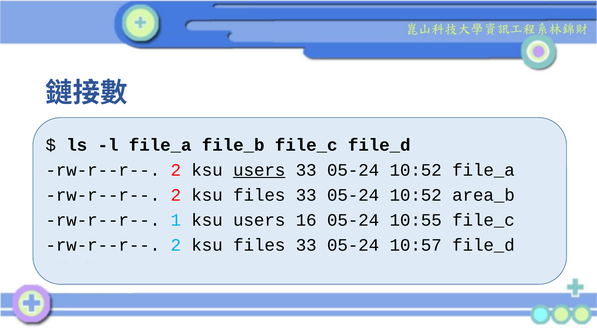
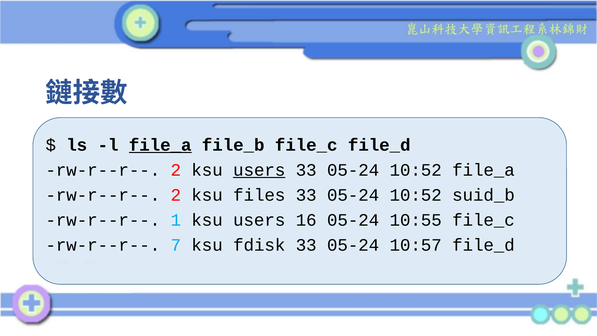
file_a at (160, 145) underline: none -> present
area_b: area_b -> suid_b
2 at (176, 245): 2 -> 7
files at (259, 245): files -> fdisk
